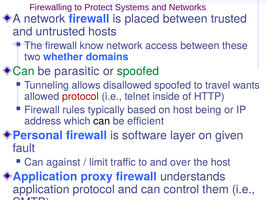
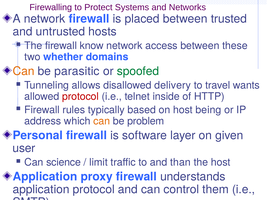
Can at (24, 71) colour: green -> orange
disallowed spoofed: spoofed -> delivery
can at (102, 121) colour: black -> orange
efficient: efficient -> problem
fault: fault -> user
against: against -> science
over: over -> than
